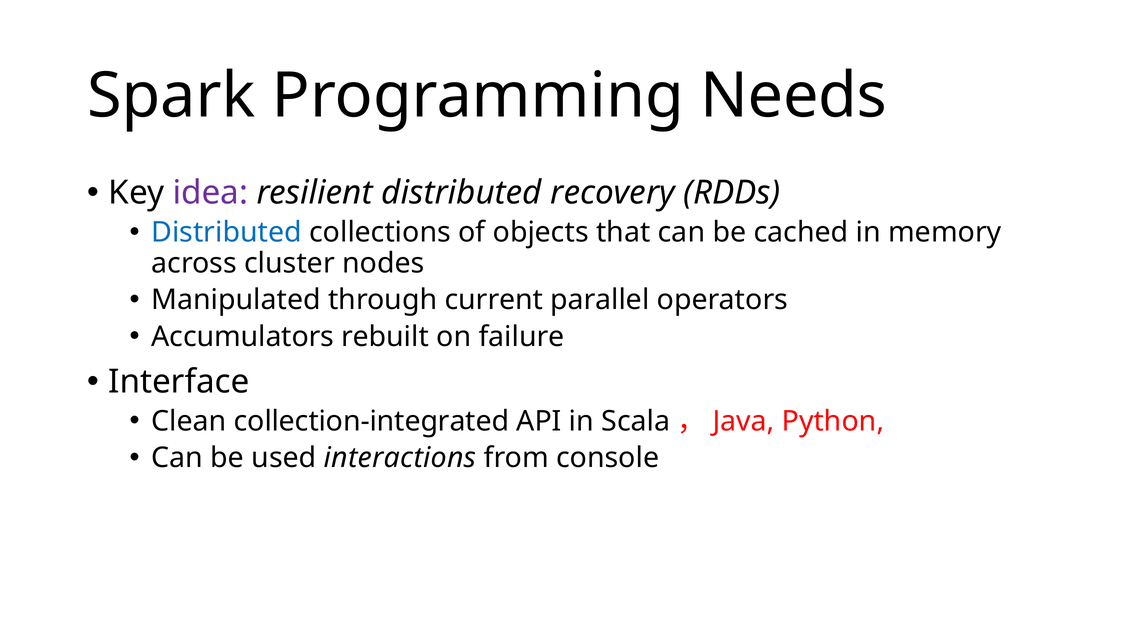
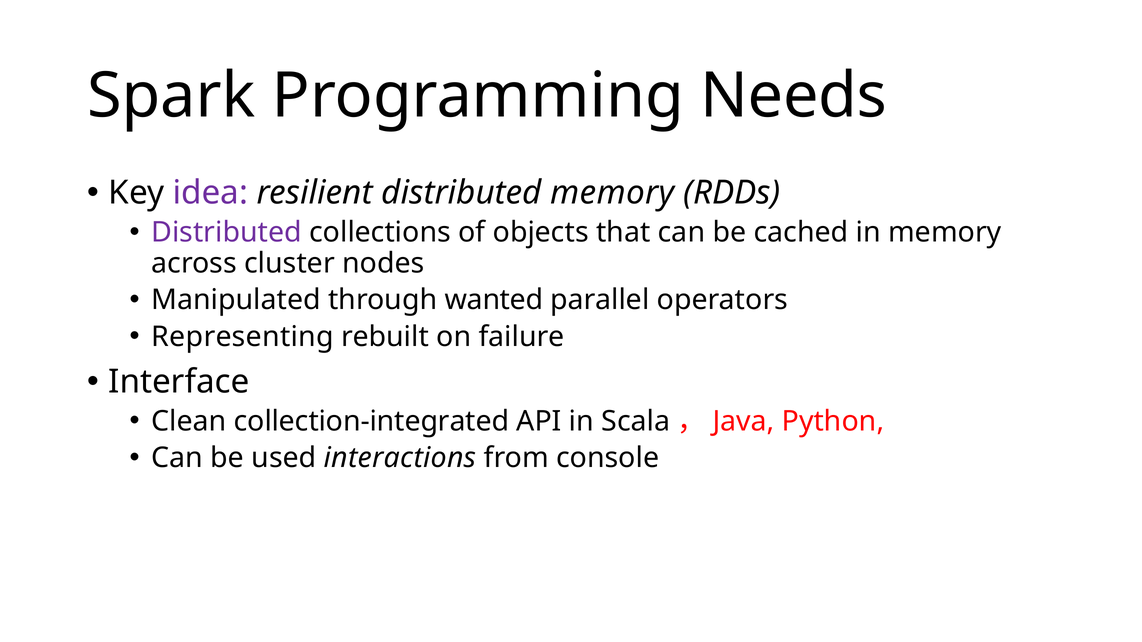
distributed recovery: recovery -> memory
Distributed at (227, 232) colour: blue -> purple
current: current -> wanted
Accumulators: Accumulators -> Representing
